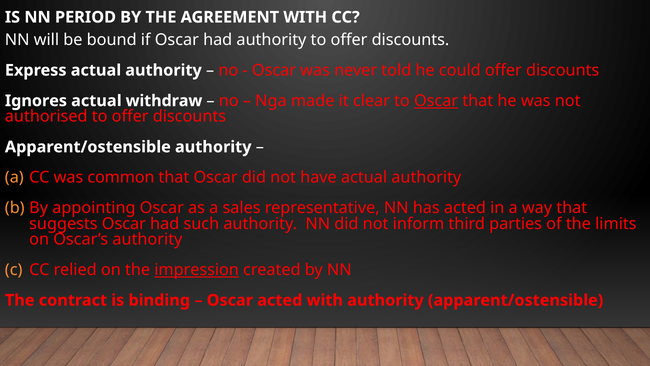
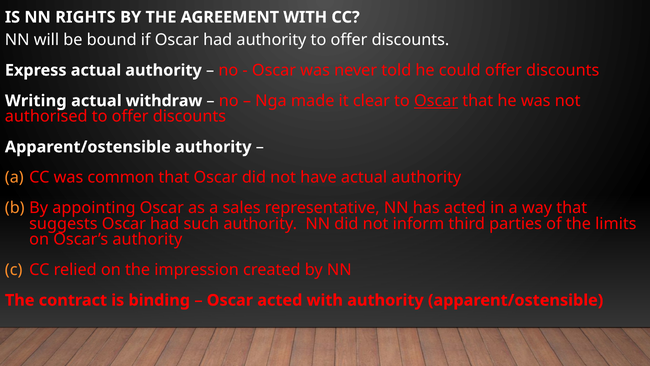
PERIOD: PERIOD -> RIGHTS
Ignores: Ignores -> Writing
impression underline: present -> none
